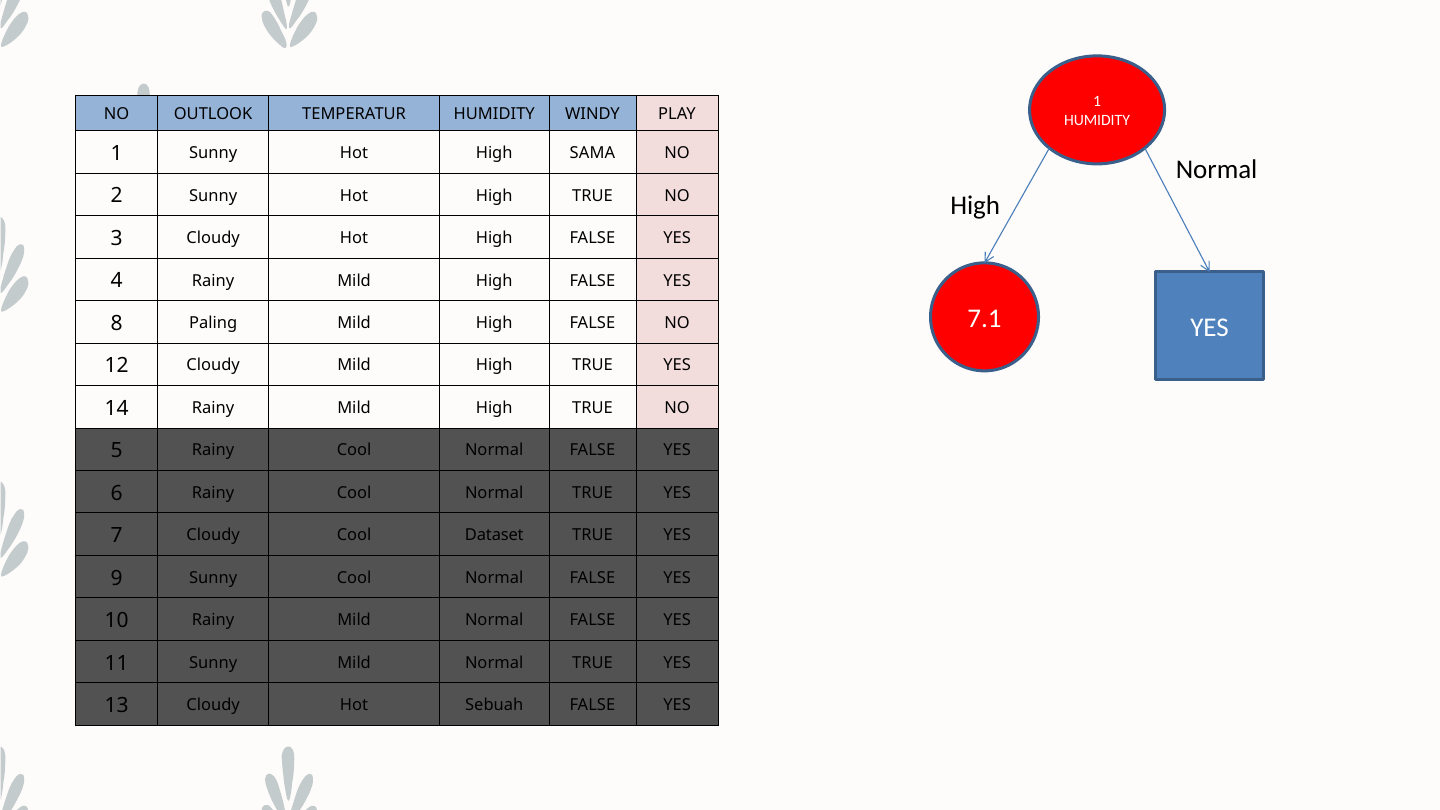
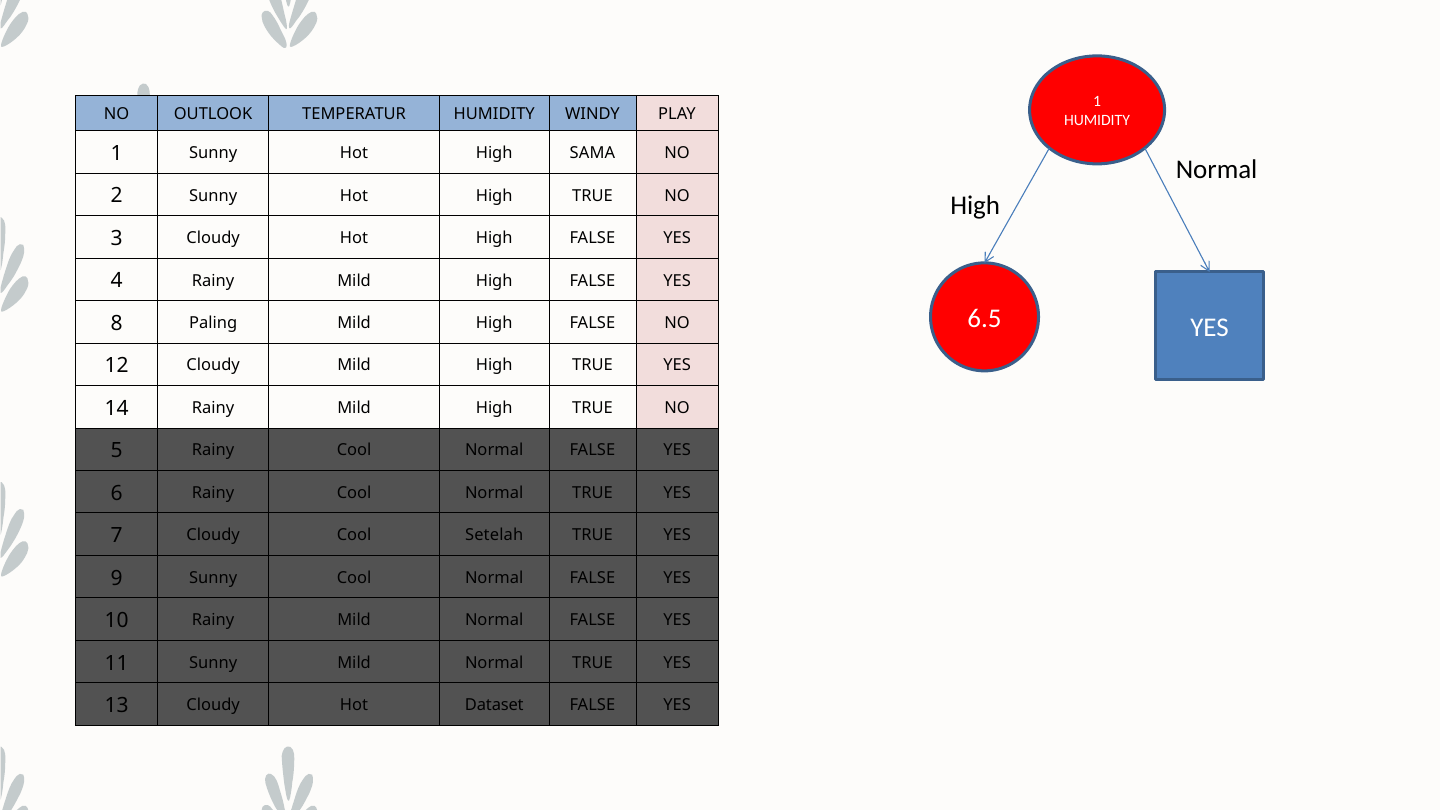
7.1: 7.1 -> 6.5
Dataset: Dataset -> Setelah
Sebuah: Sebuah -> Dataset
